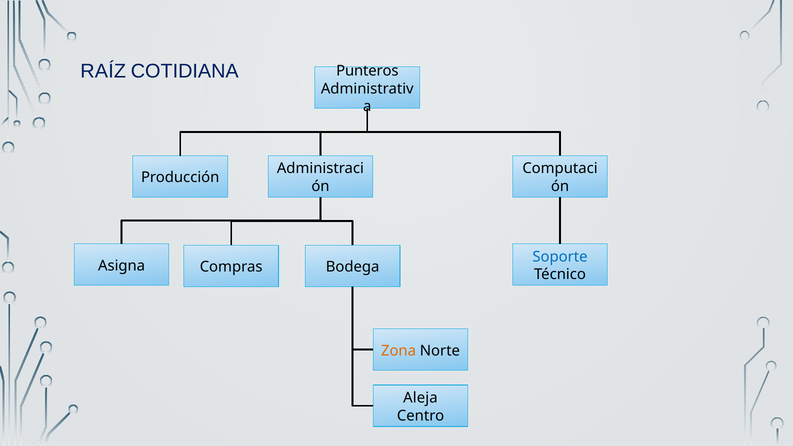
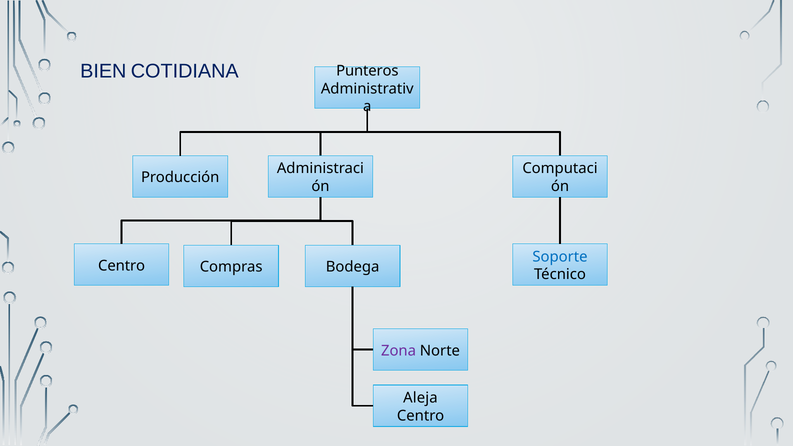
RAÍZ: RAÍZ -> BIEN
Asigna at (122, 266): Asigna -> Centro
Zona colour: orange -> purple
